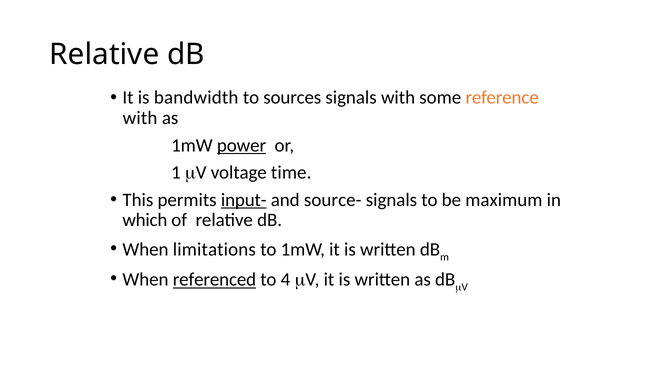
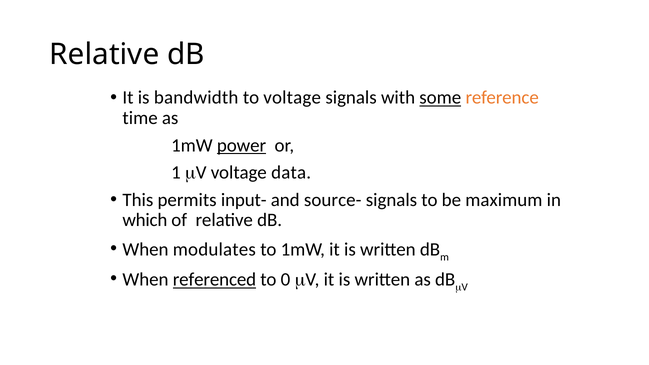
to sources: sources -> voltage
some underline: none -> present
with at (140, 118): with -> time
time: time -> data
input- underline: present -> none
limitations: limitations -> modulates
4: 4 -> 0
